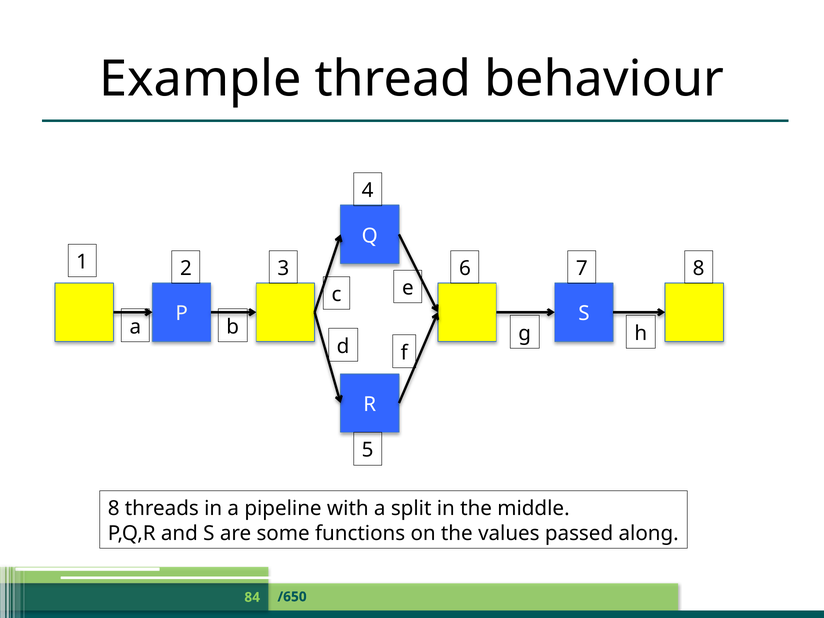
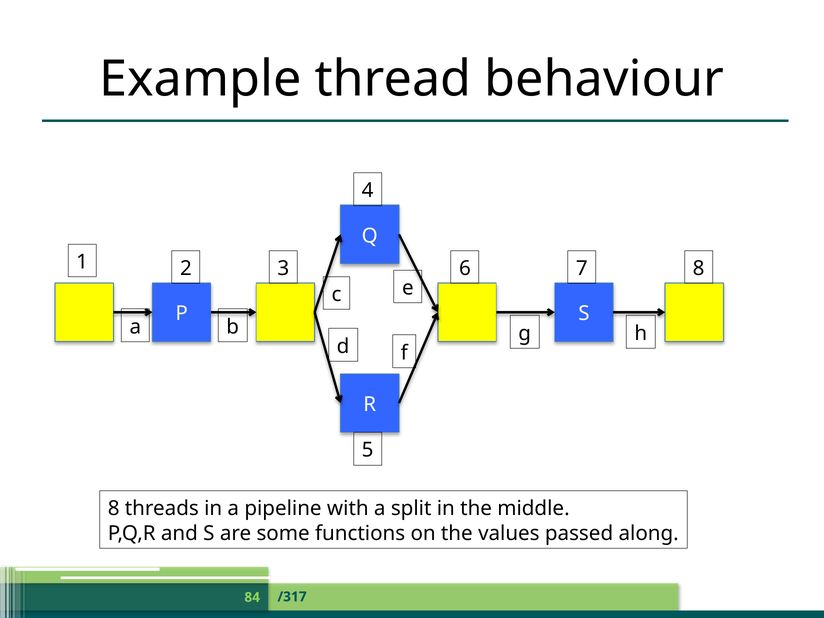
/650: /650 -> /317
